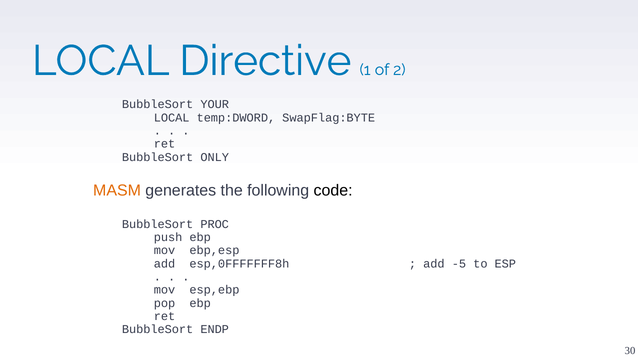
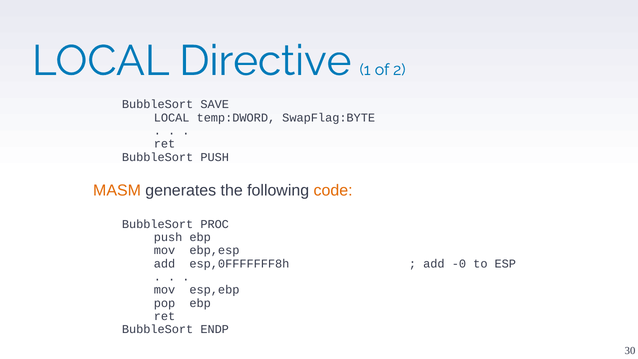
YOUR: YOUR -> SAVE
BubbleSort ONLY: ONLY -> PUSH
code colour: black -> orange
-5: -5 -> -0
